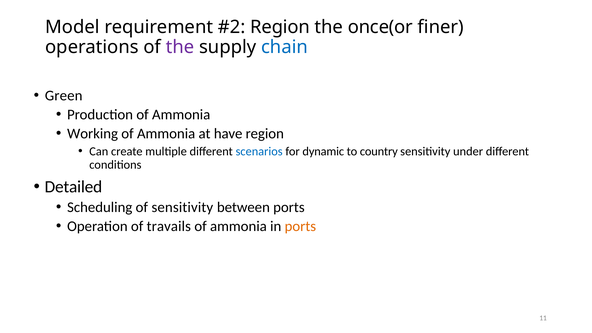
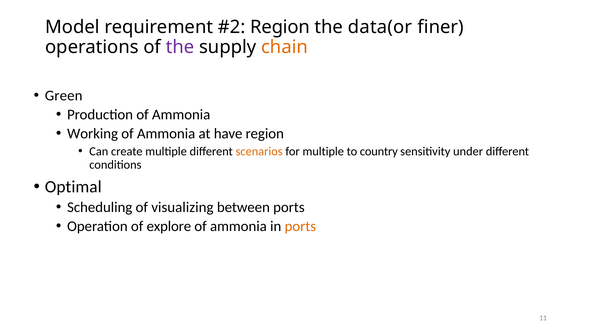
once(or: once(or -> data(or
chain colour: blue -> orange
scenarios colour: blue -> orange
for dynamic: dynamic -> multiple
Detailed: Detailed -> Optimal
of sensitivity: sensitivity -> visualizing
travails: travails -> explore
